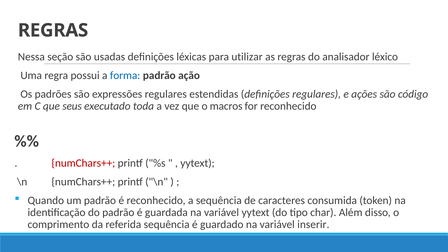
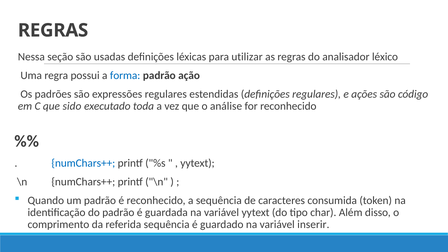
seus: seus -> sido
macros: macros -> análise
numChars++ at (83, 163) colour: red -> blue
